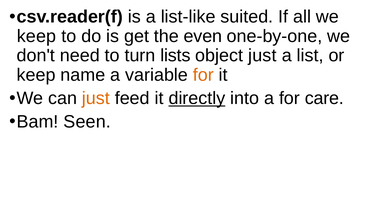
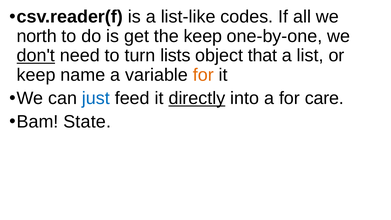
suited: suited -> codes
keep at (36, 36): keep -> north
the even: even -> keep
don't underline: none -> present
object just: just -> that
just at (96, 98) colour: orange -> blue
Seen: Seen -> State
